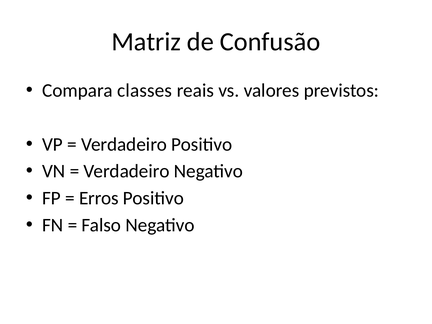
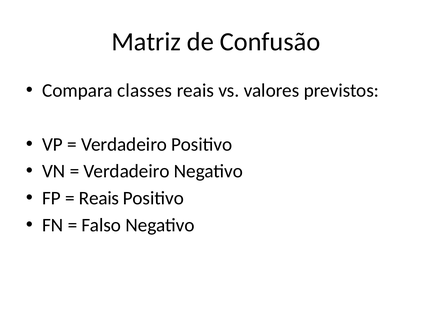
Erros at (99, 198): Erros -> Reais
